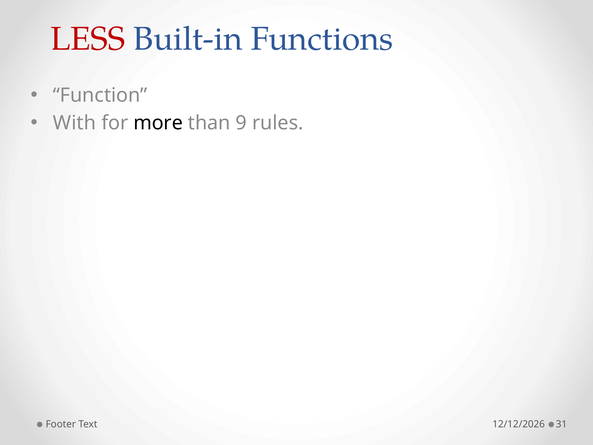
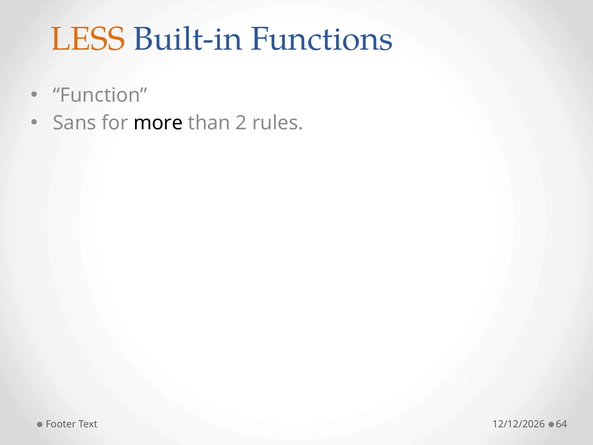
LESS colour: red -> orange
With: With -> Sans
9: 9 -> 2
31: 31 -> 64
